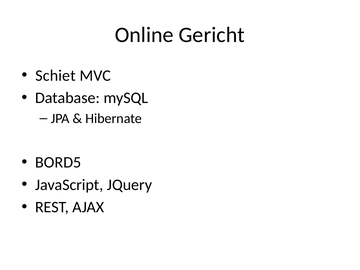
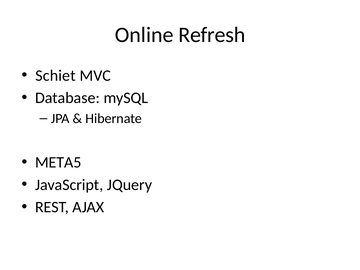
Gericht: Gericht -> Refresh
BORD5: BORD5 -> META5
